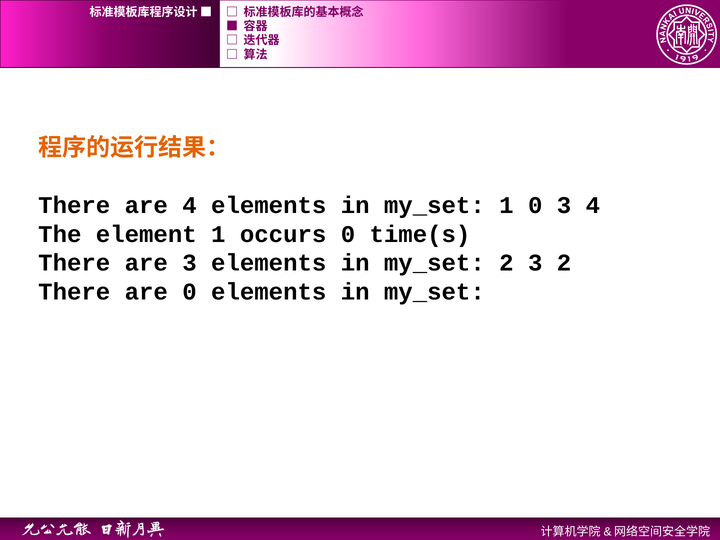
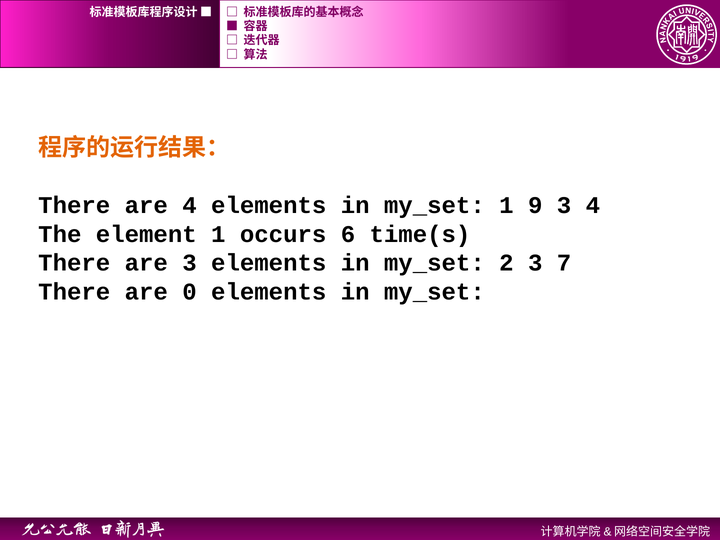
1 0: 0 -> 9
occurs 0: 0 -> 6
3 2: 2 -> 7
